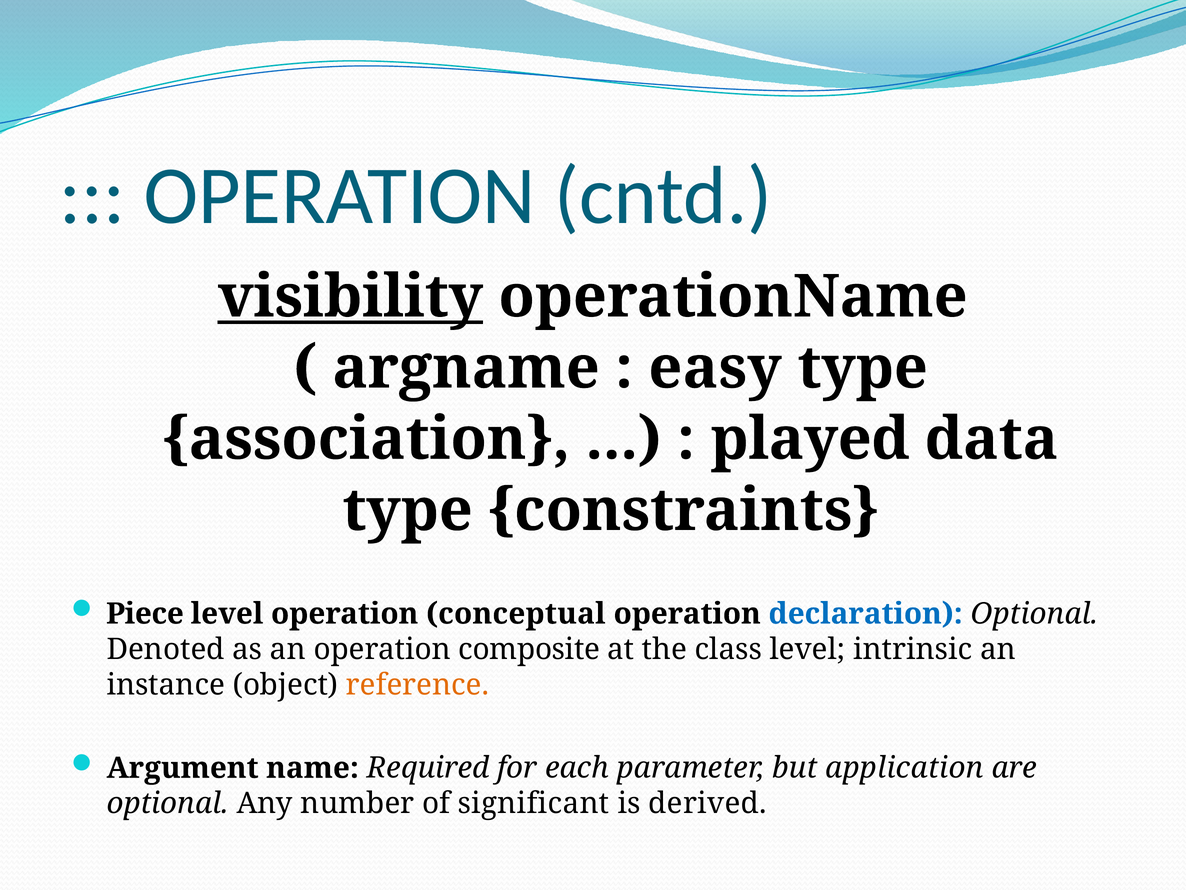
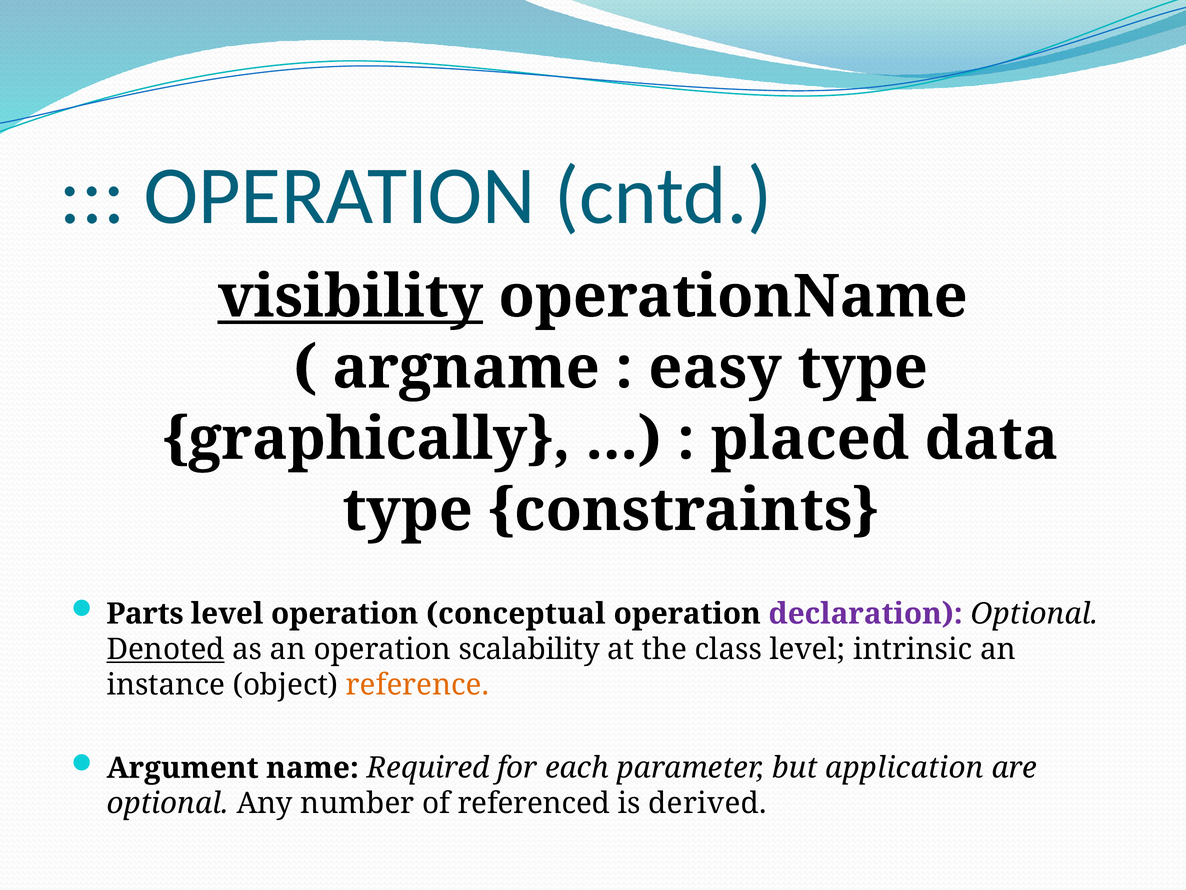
association: association -> graphically
played: played -> placed
Piece: Piece -> Parts
declaration colour: blue -> purple
Denoted underline: none -> present
composite: composite -> scalability
significant: significant -> referenced
